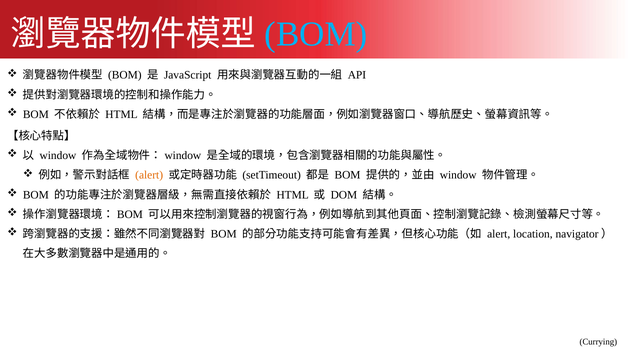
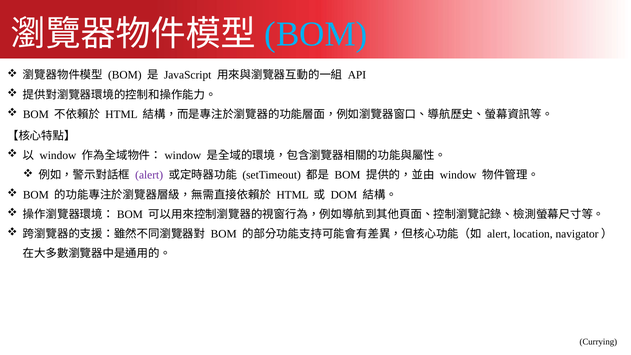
alert at (149, 175) colour: orange -> purple
